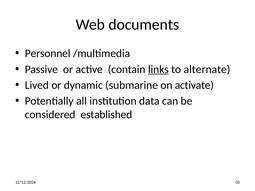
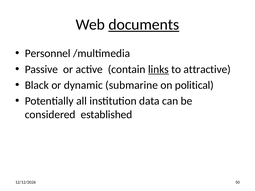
documents underline: none -> present
alternate: alternate -> attractive
Lived: Lived -> Black
activate: activate -> political
